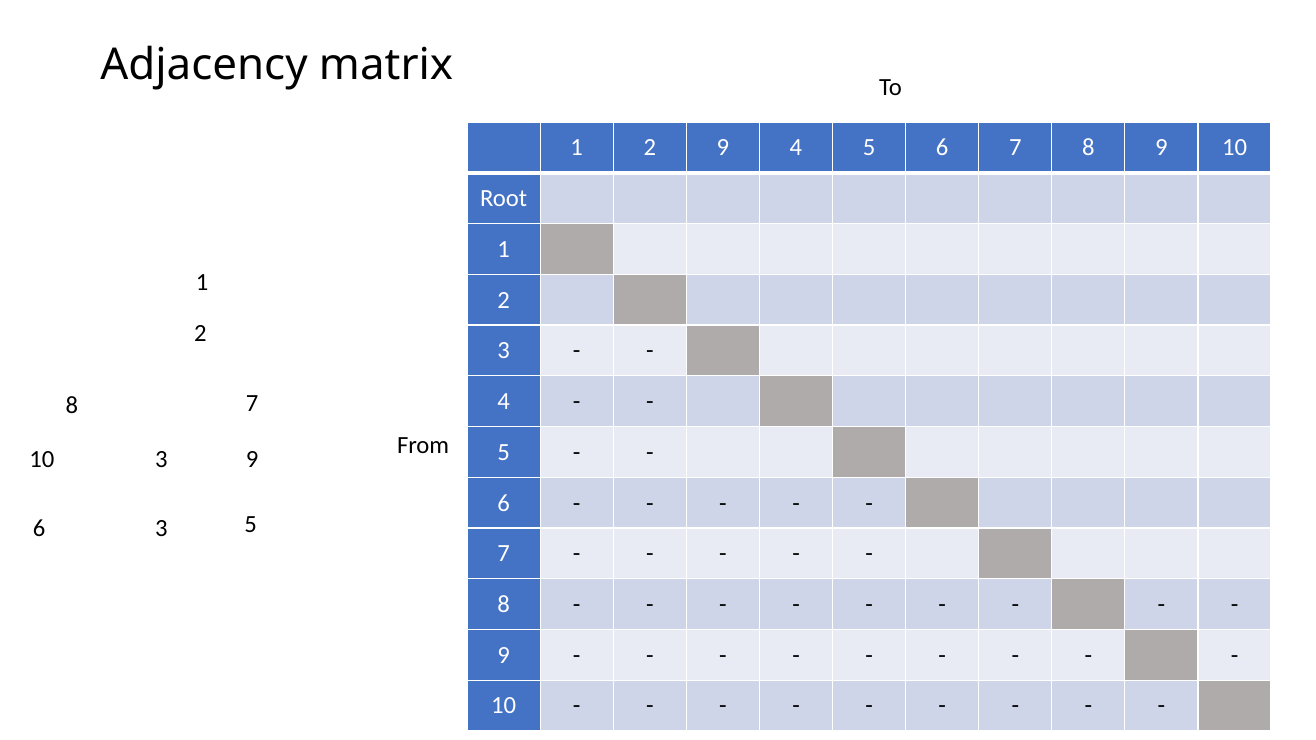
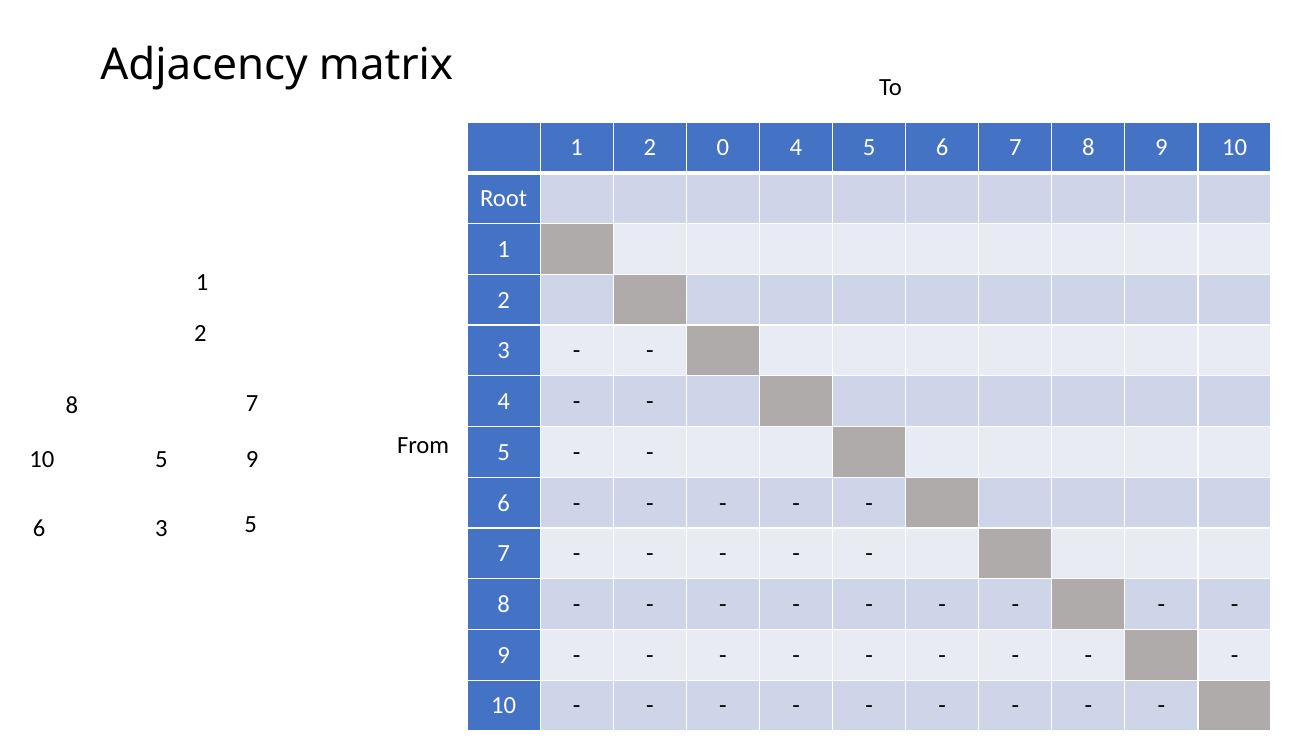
2 9: 9 -> 0
10 3: 3 -> 5
